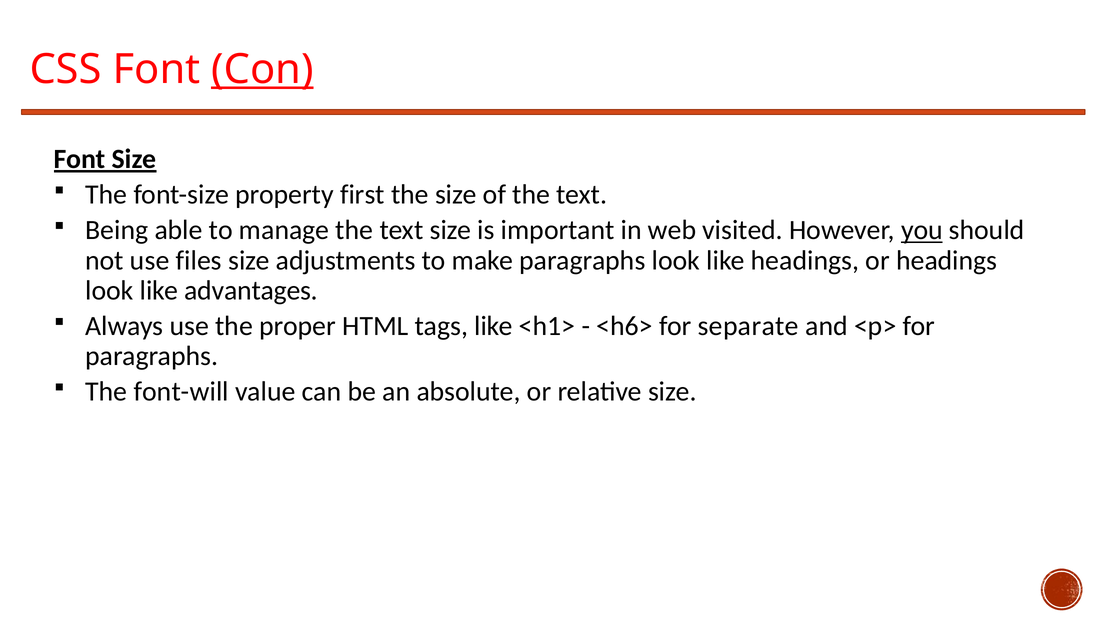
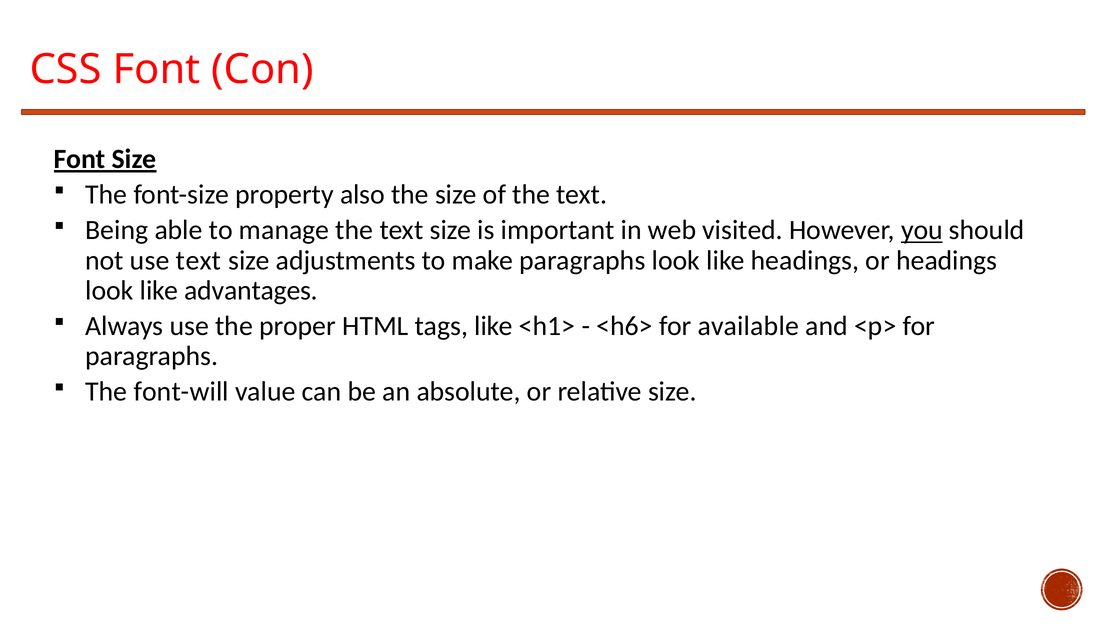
Con underline: present -> none
first: first -> also
use files: files -> text
separate: separate -> available
